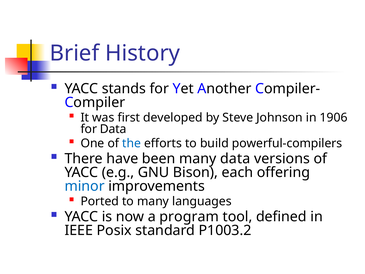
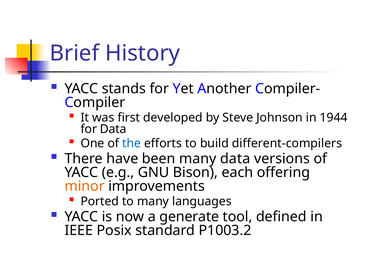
1906: 1906 -> 1944
powerful-compilers: powerful-compilers -> different-compilers
minor colour: blue -> orange
program: program -> generate
